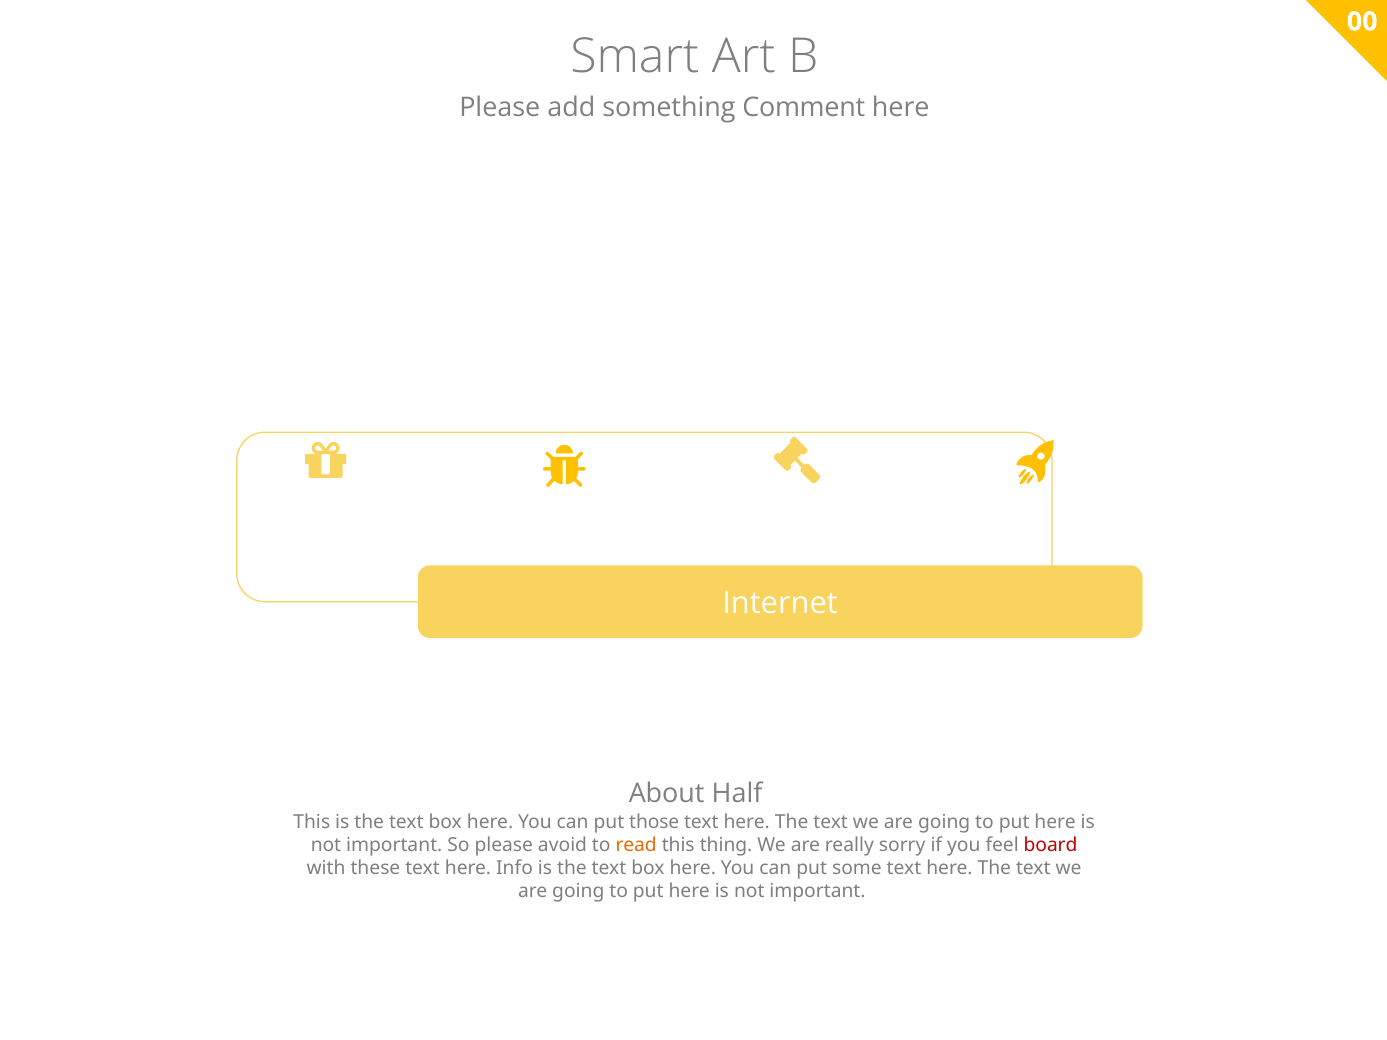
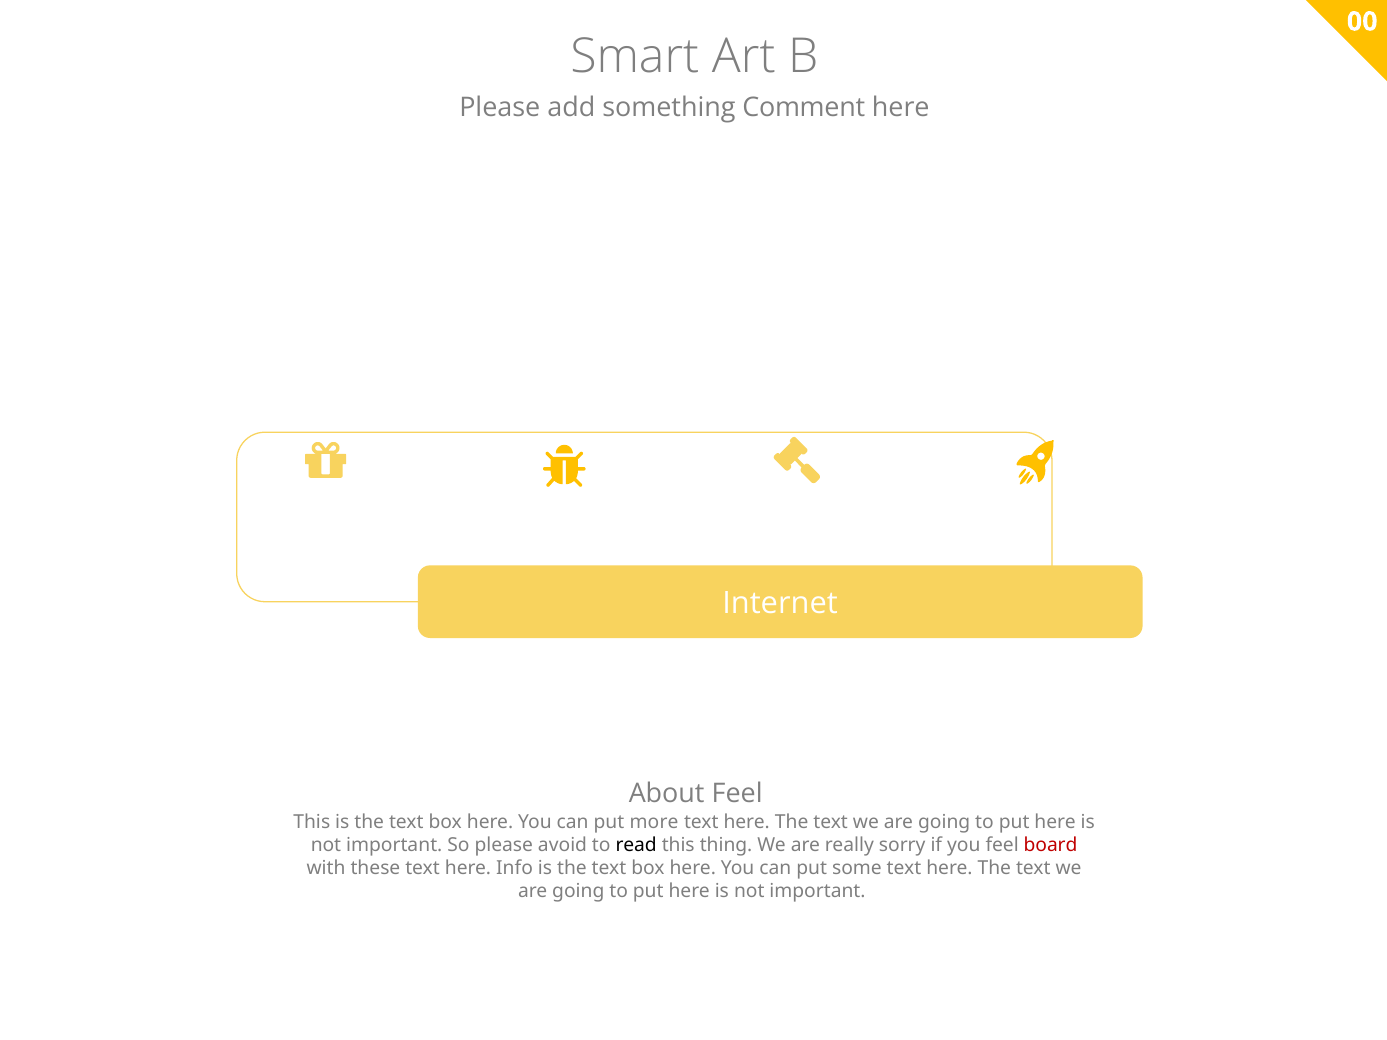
About Half: Half -> Feel
those: those -> more
read colour: orange -> black
